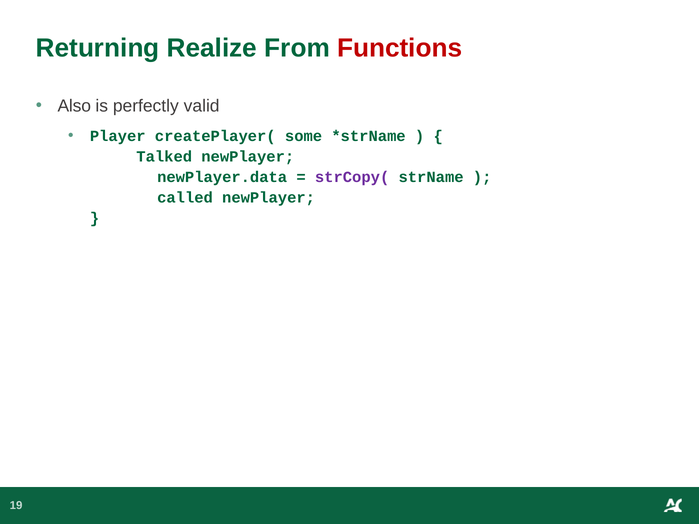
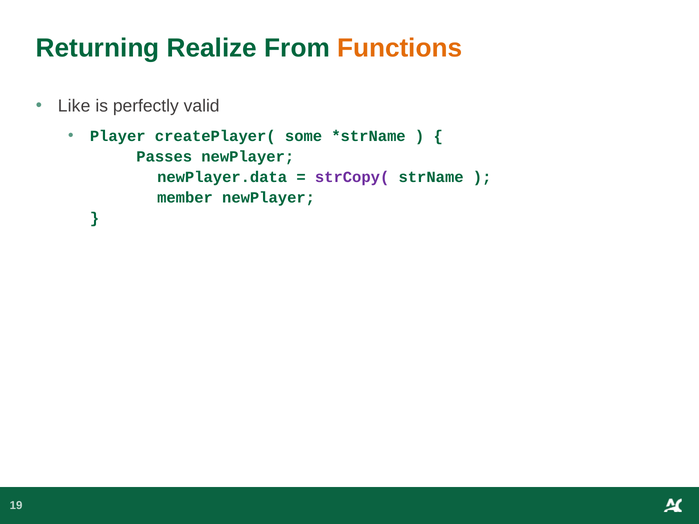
Functions colour: red -> orange
Also: Also -> Like
Talked: Talked -> Passes
called: called -> member
